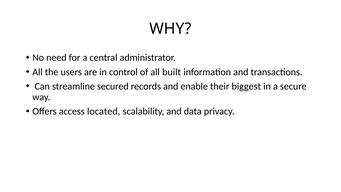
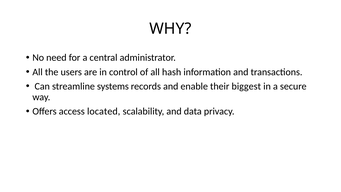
built: built -> hash
secured: secured -> systems
